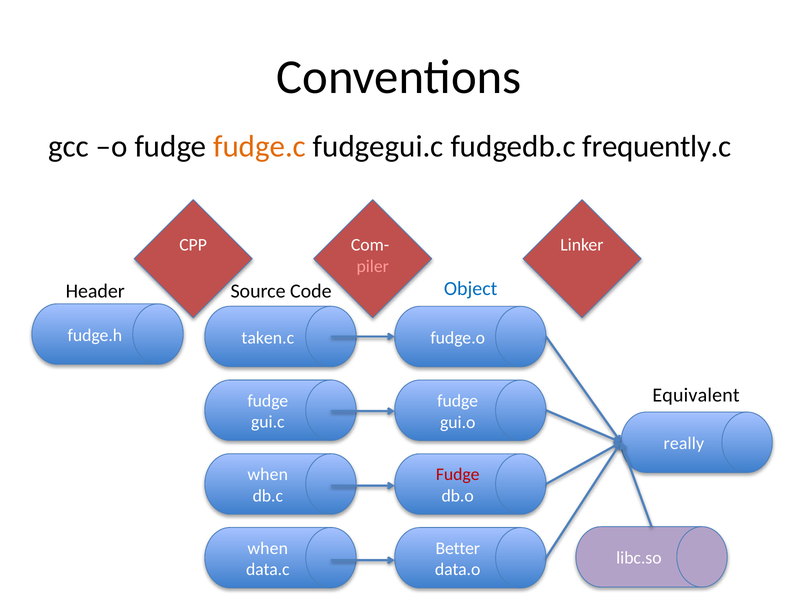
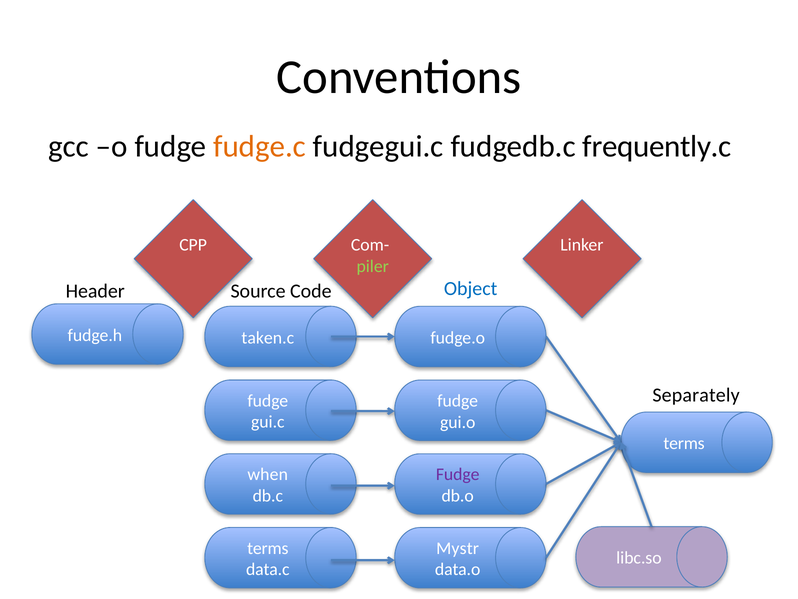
piler colour: pink -> light green
Equivalent: Equivalent -> Separately
really at (684, 443): really -> terms
Fudge at (458, 474) colour: red -> purple
when at (268, 548): when -> terms
Better: Better -> Mystr
